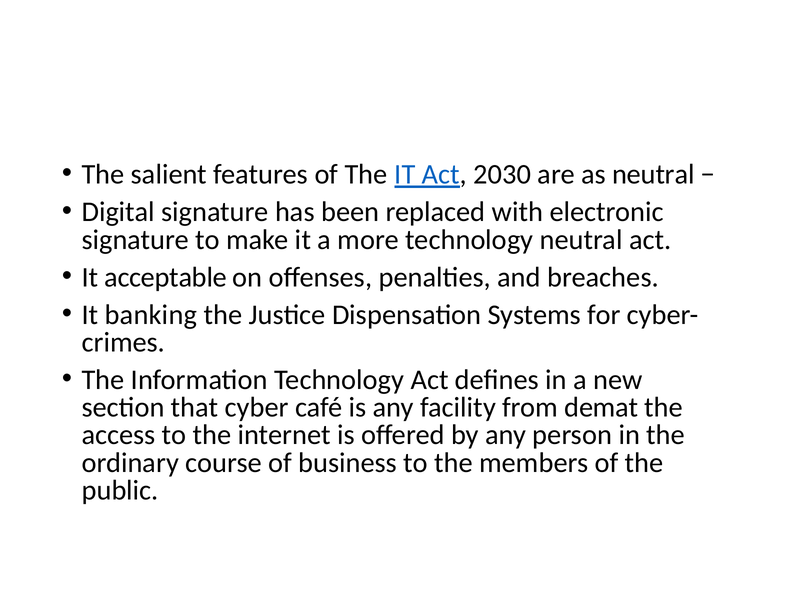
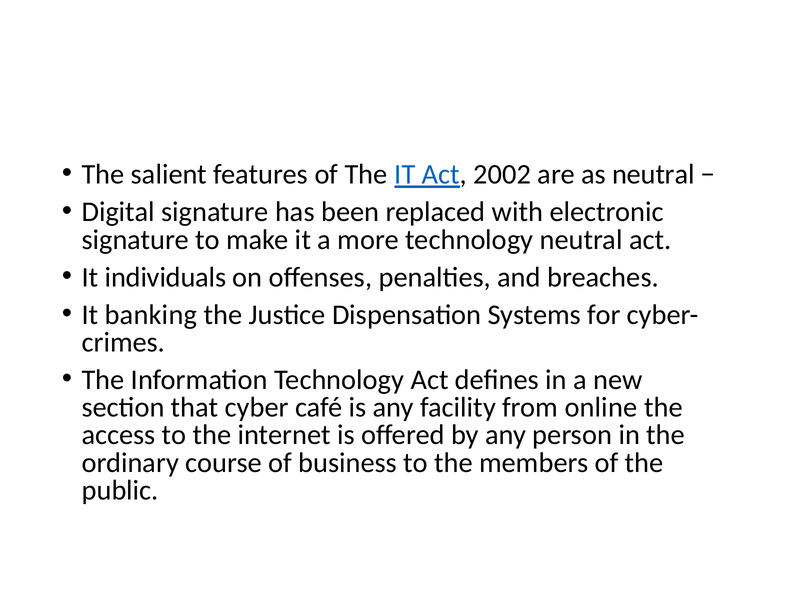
2030: 2030 -> 2002
acceptable: acceptable -> individuals
demat: demat -> online
